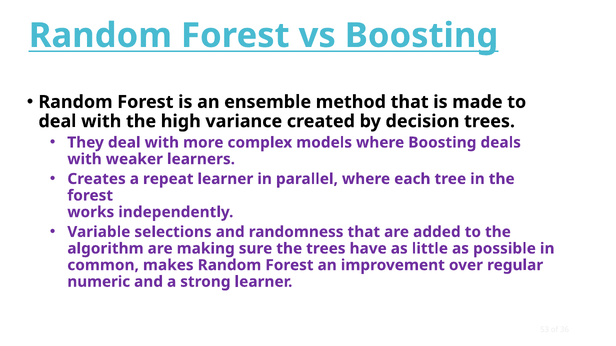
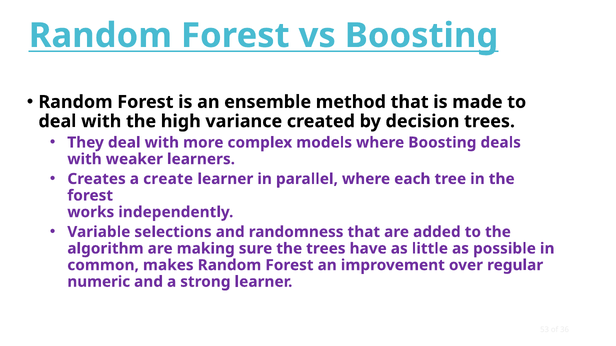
repeat: repeat -> create
